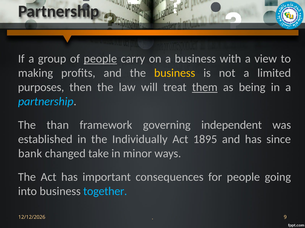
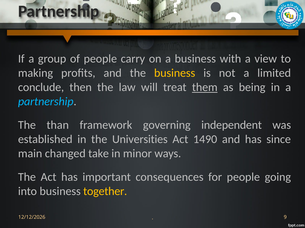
people at (100, 59) underline: present -> none
purposes: purposes -> conclude
Individually: Individually -> Universities
1895: 1895 -> 1490
bank: bank -> main
together colour: light blue -> yellow
